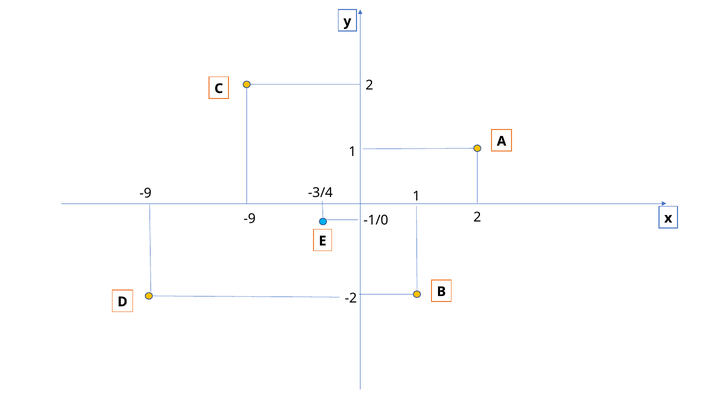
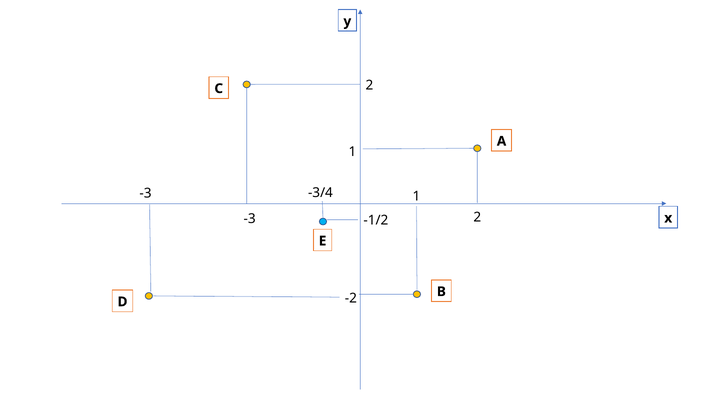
-9 at (145, 193): -9 -> -3
-9 at (250, 218): -9 -> -3
-1/0: -1/0 -> -1/2
